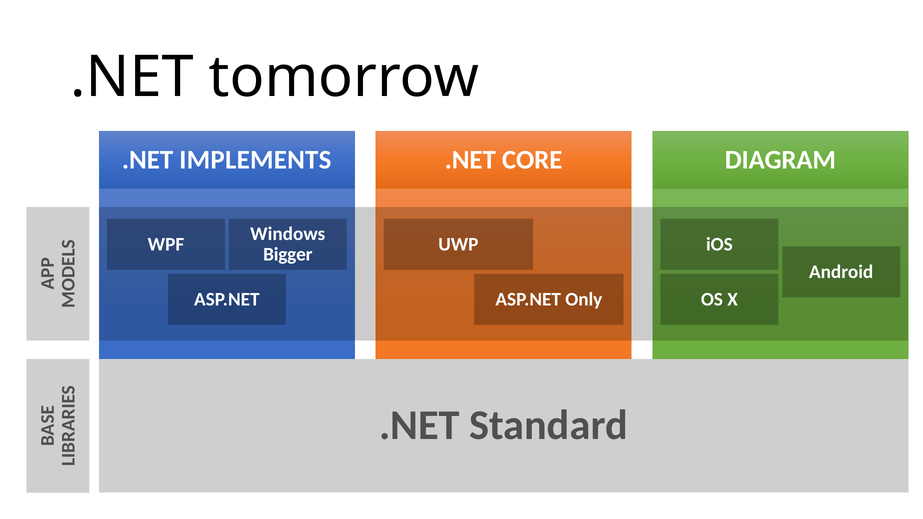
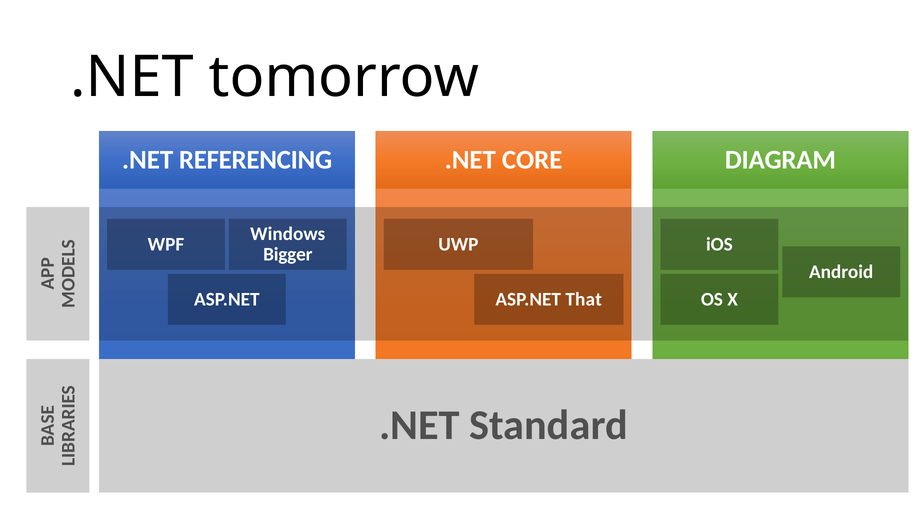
IMPLEMENTS: IMPLEMENTS -> REFERENCING
Only: Only -> That
